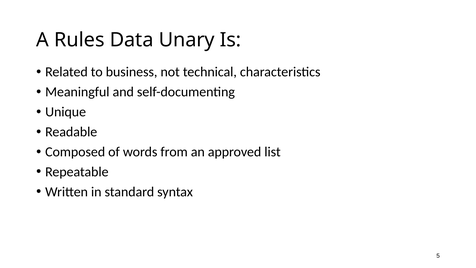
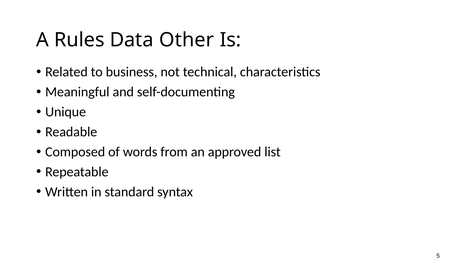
Unary: Unary -> Other
